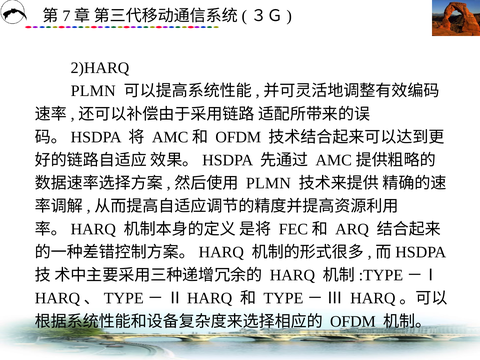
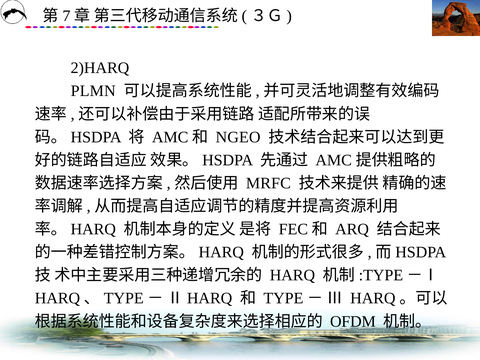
OFDM at (238, 137): OFDM -> NGEO
PLMN at (268, 183): PLMN -> MRFC
